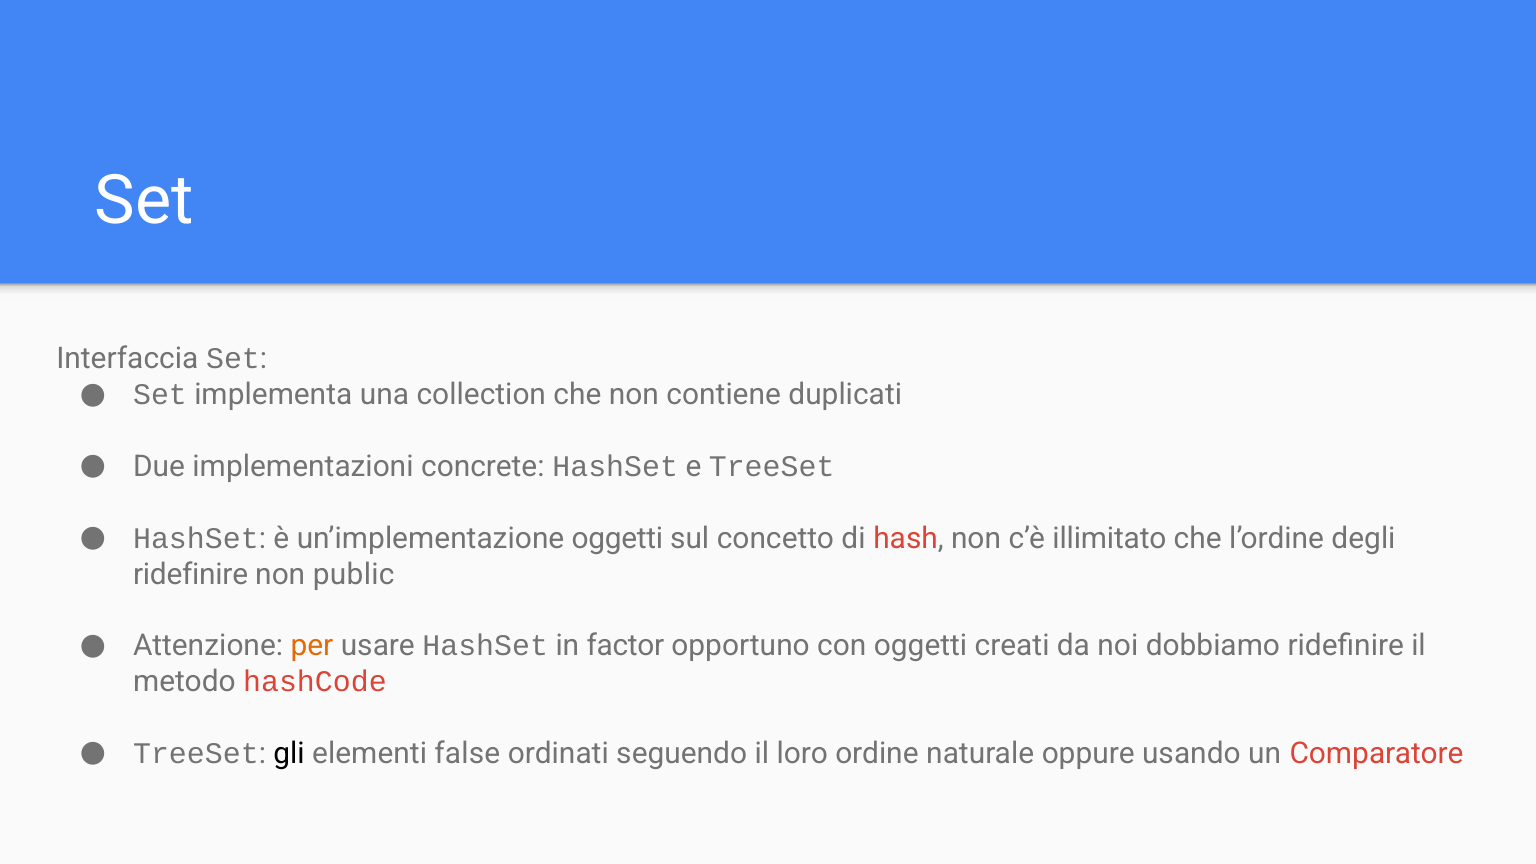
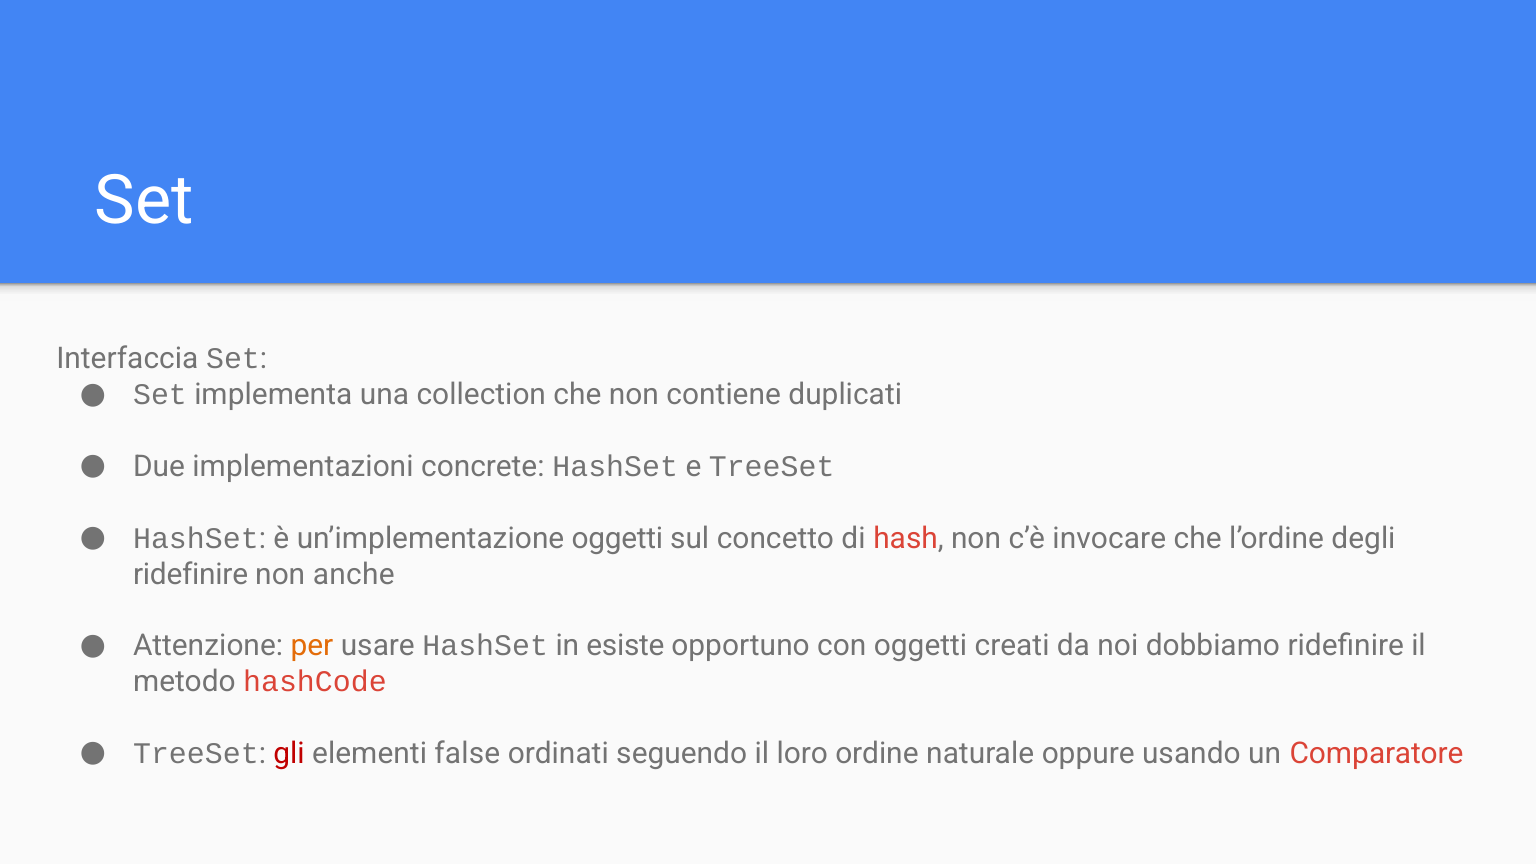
illimitato: illimitato -> invocare
public: public -> anche
factor: factor -> esiste
gli colour: black -> red
